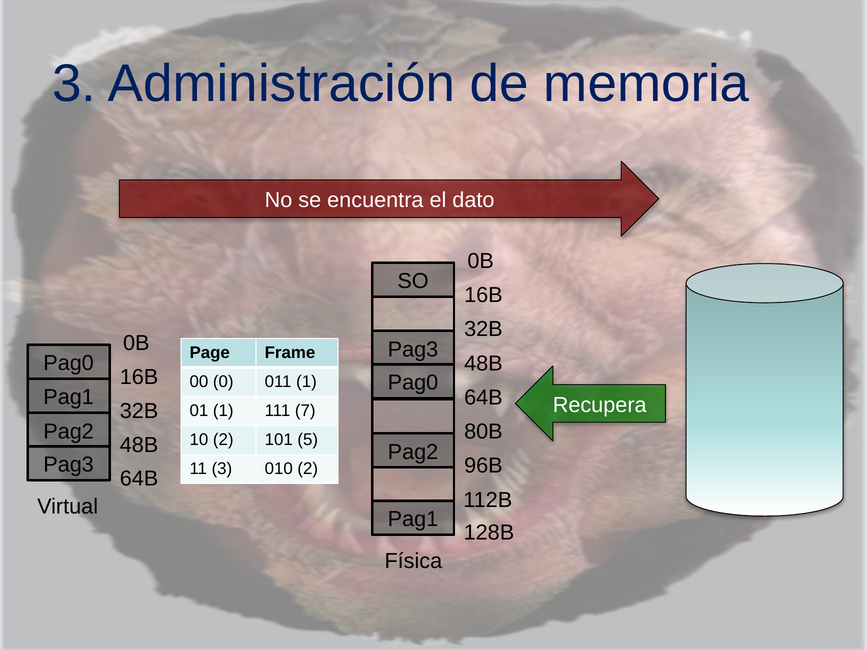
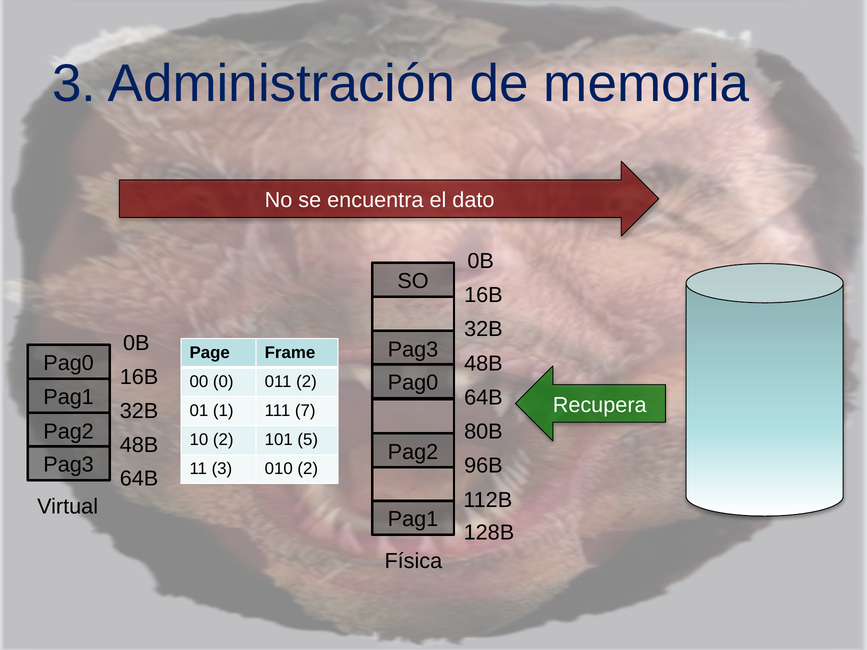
011 1: 1 -> 2
